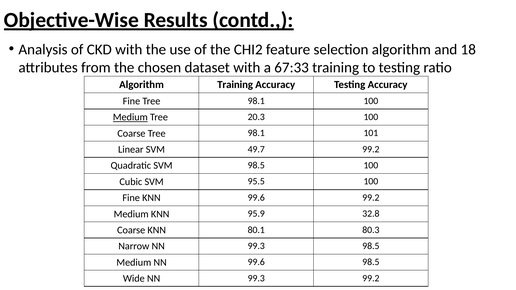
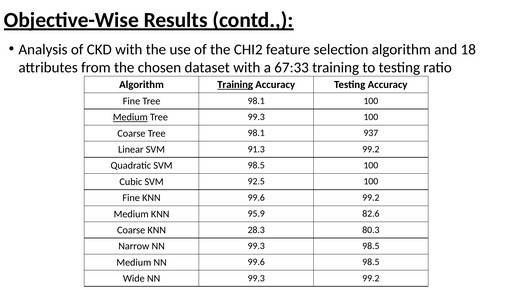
Training at (235, 85) underline: none -> present
Tree 20.3: 20.3 -> 99.3
101: 101 -> 937
49.7: 49.7 -> 91.3
95.5: 95.5 -> 92.5
32.8: 32.8 -> 82.6
80.1: 80.1 -> 28.3
